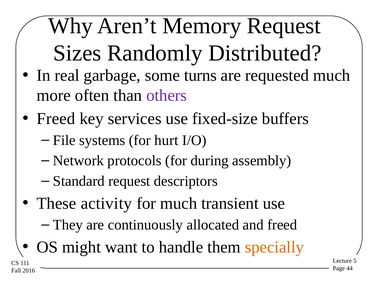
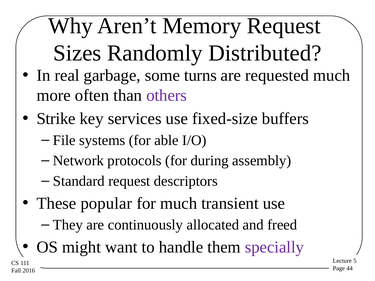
Freed at (56, 119): Freed -> Strike
hurt: hurt -> able
activity: activity -> popular
specially colour: orange -> purple
